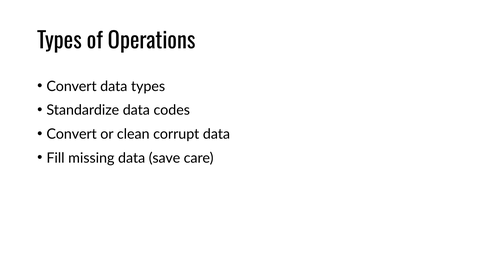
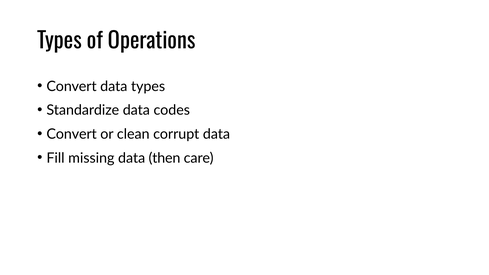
save: save -> then
